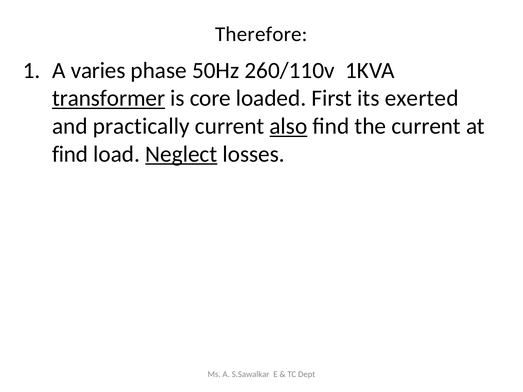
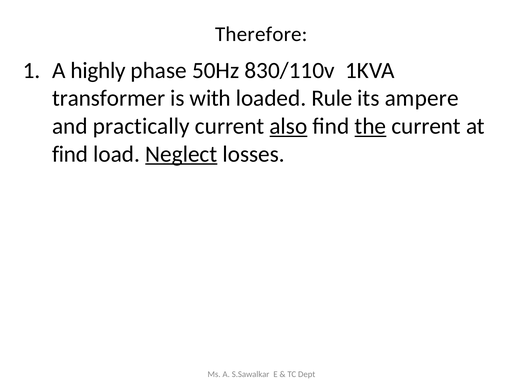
varies: varies -> highly
260/110v: 260/110v -> 830/110v
transformer underline: present -> none
core: core -> with
First: First -> Rule
exerted: exerted -> ampere
the underline: none -> present
